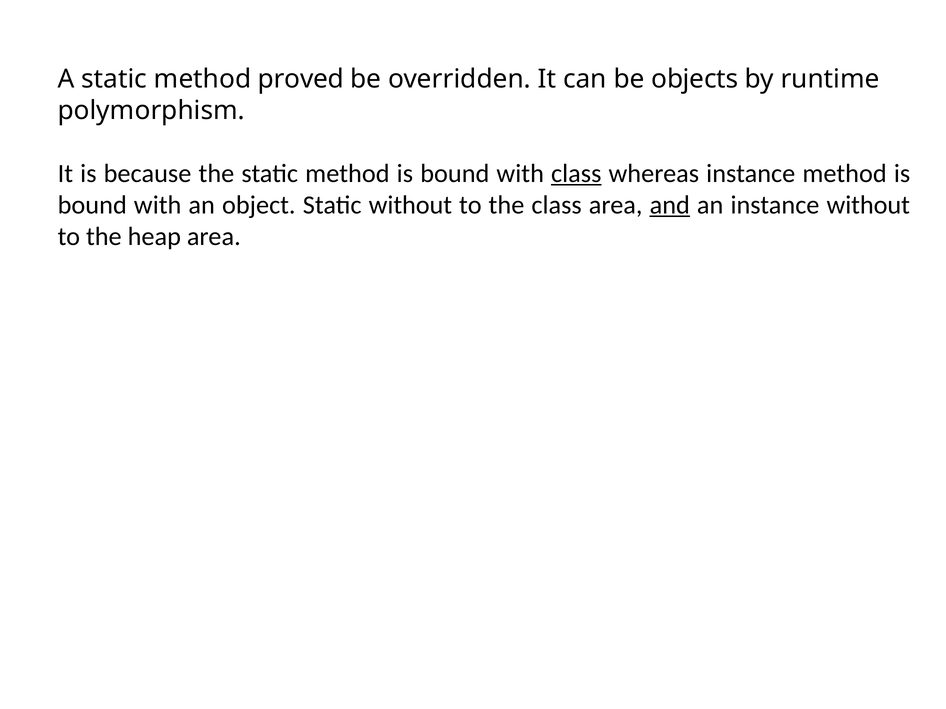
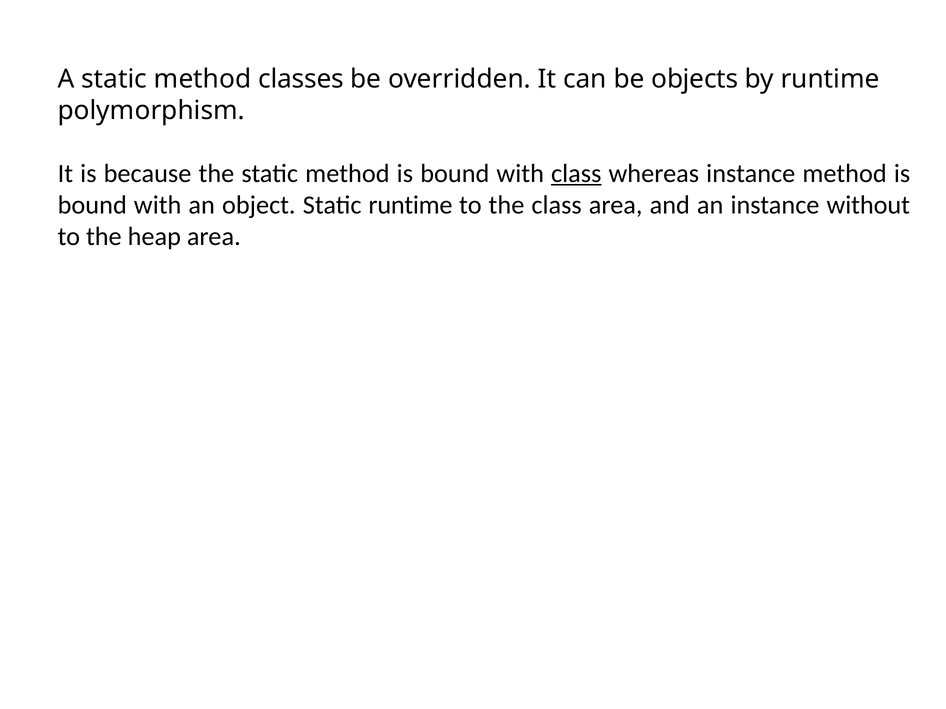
proved: proved -> classes
Static without: without -> runtime
and underline: present -> none
